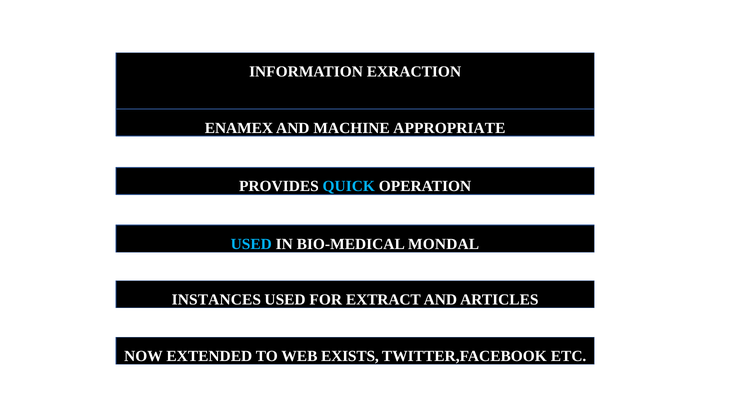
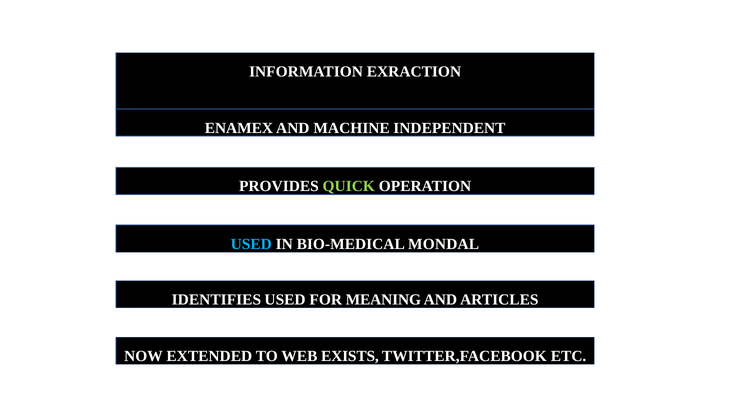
APPROPRIATE: APPROPRIATE -> INDEPENDENT
QUICK colour: light blue -> light green
INSTANCES: INSTANCES -> IDENTIFIES
EXTRACT: EXTRACT -> MEANING
